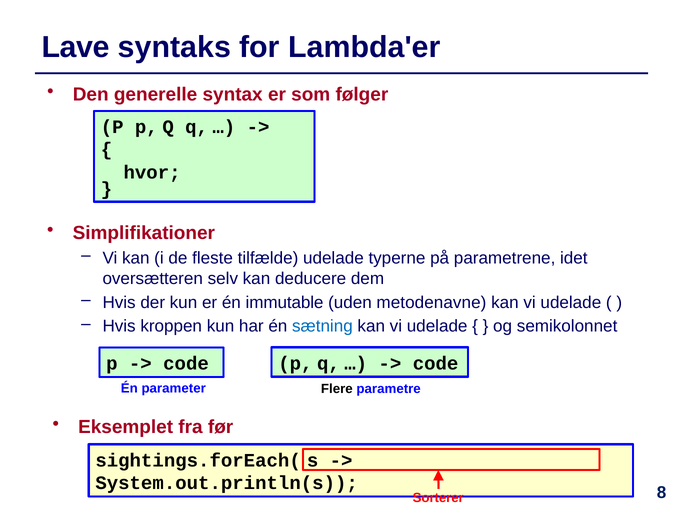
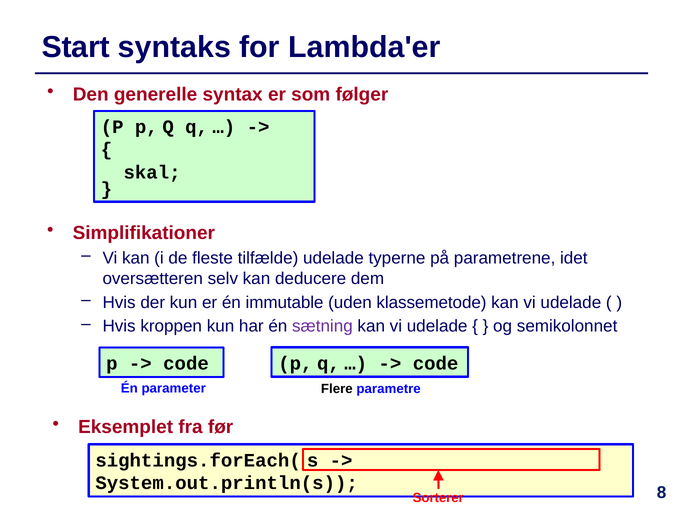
Lave: Lave -> Start
hvor: hvor -> skal
metodenavne: metodenavne -> klassemetode
sætning colour: blue -> purple
